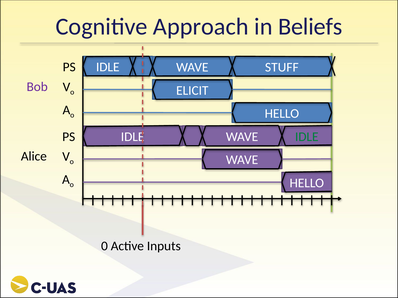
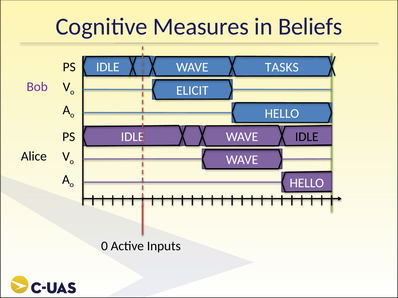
Approach: Approach -> Measures
STUFF: STUFF -> TASKS
IDLE at (307, 137) colour: green -> black
